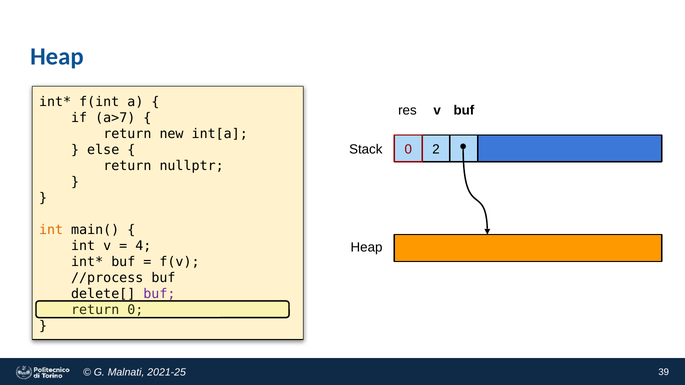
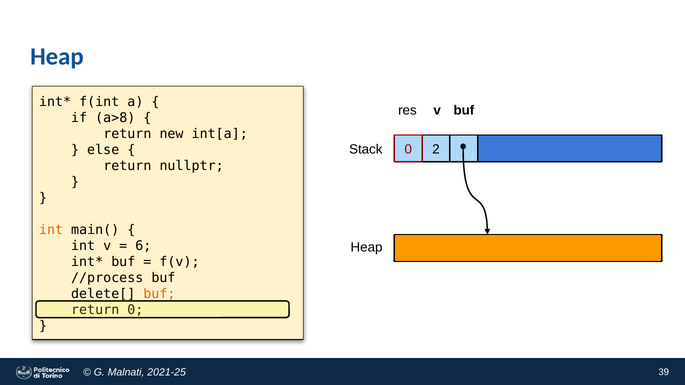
a>7: a>7 -> a>8
4: 4 -> 6
buf at (159, 294) colour: purple -> orange
